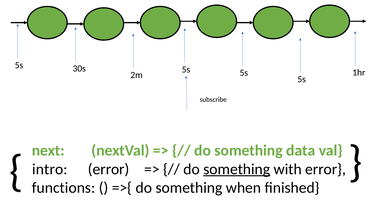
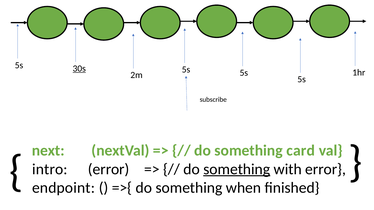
30s underline: none -> present
data: data -> card
functions: functions -> endpoint
